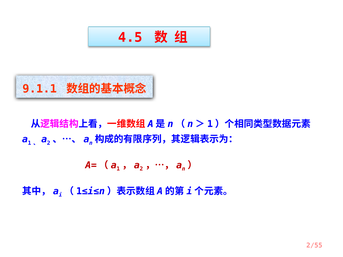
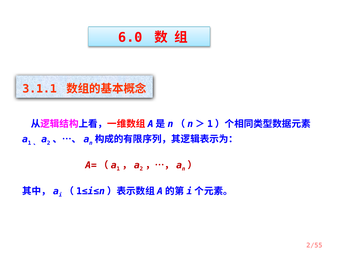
4.5: 4.5 -> 6.0
9.1.1: 9.1.1 -> 3.1.1
